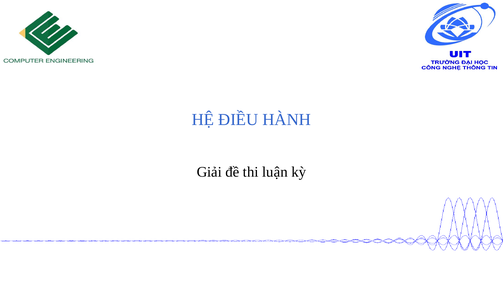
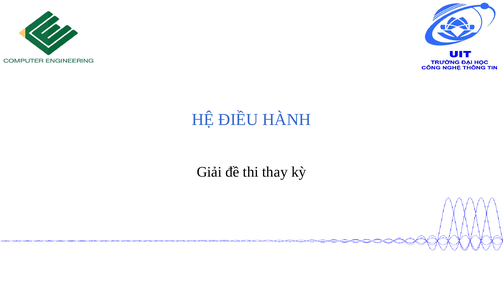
luận: luận -> thay
